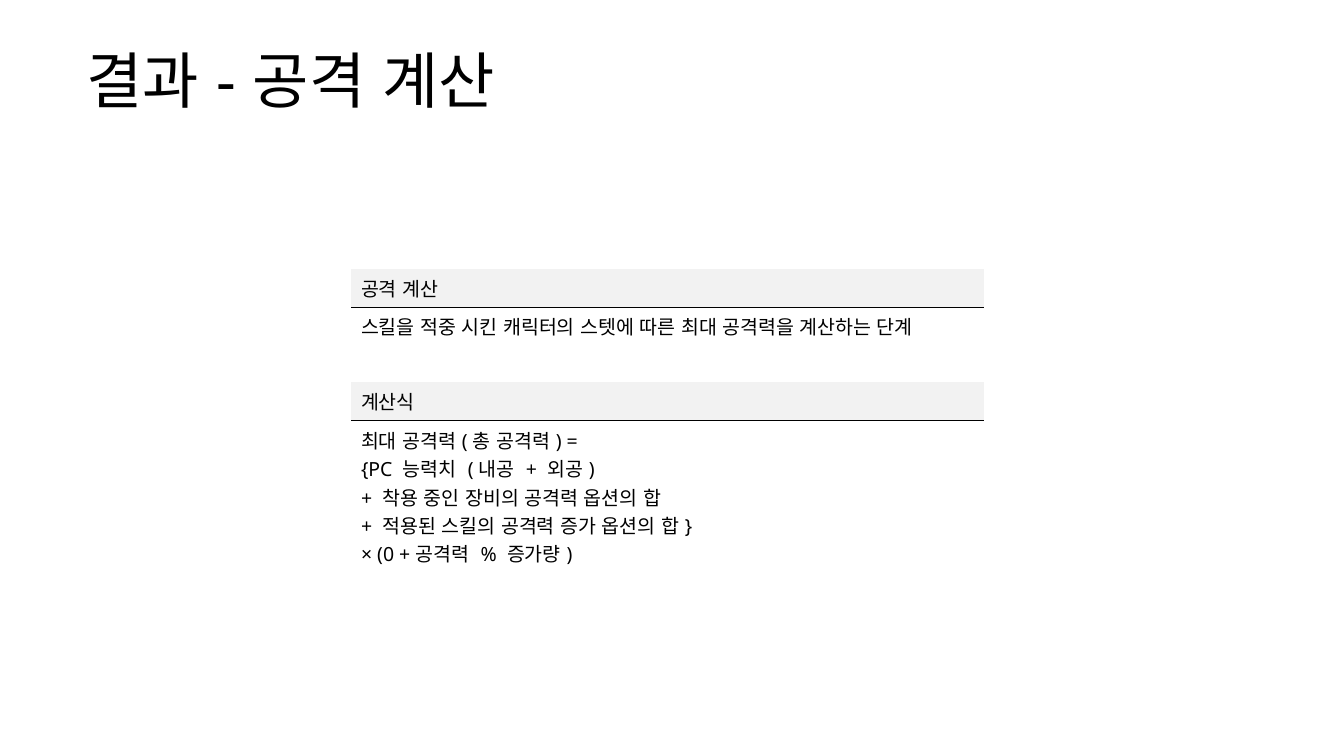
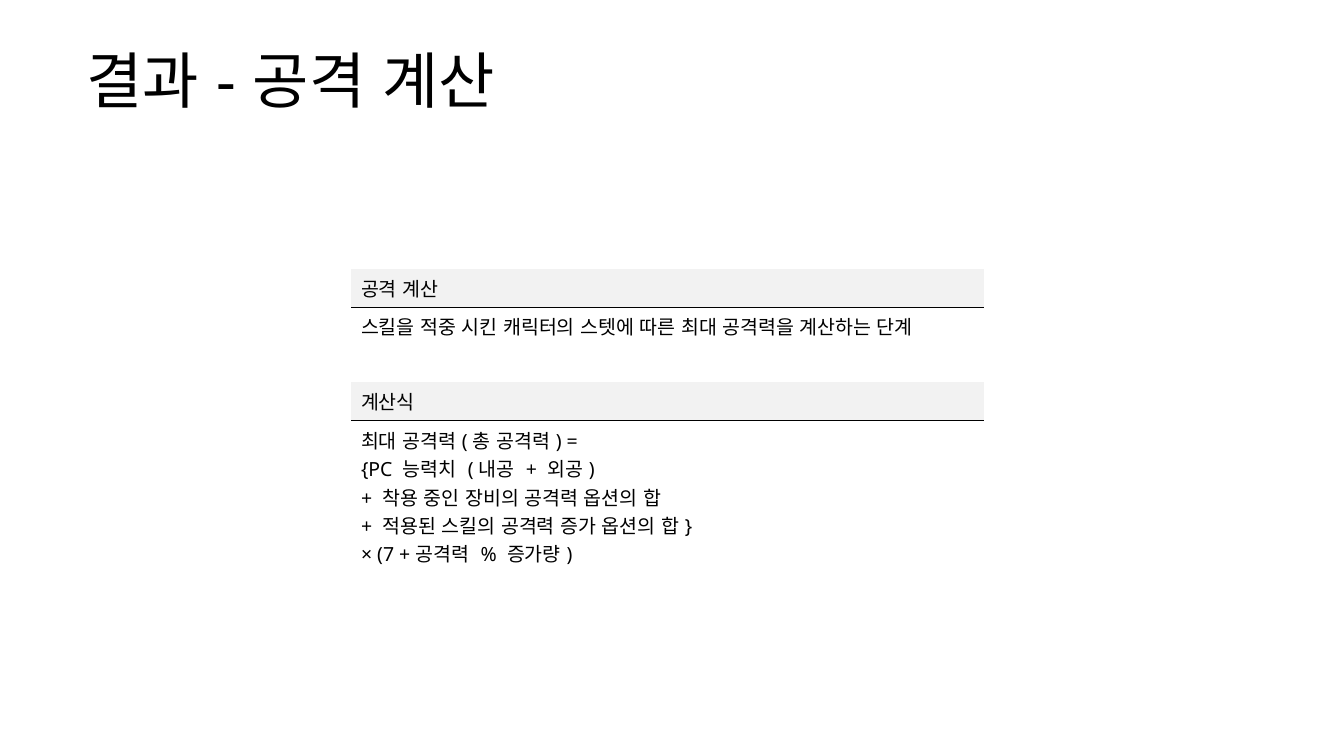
0: 0 -> 7
